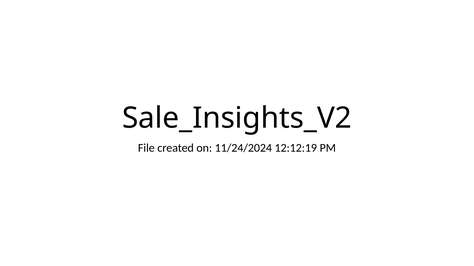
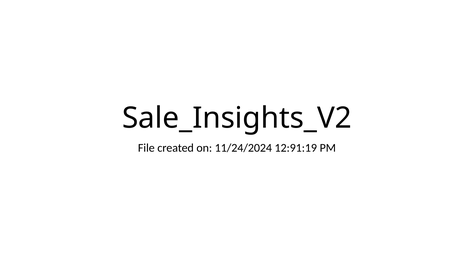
12:12:19: 12:12:19 -> 12:91:19
